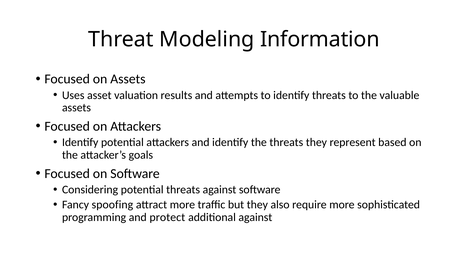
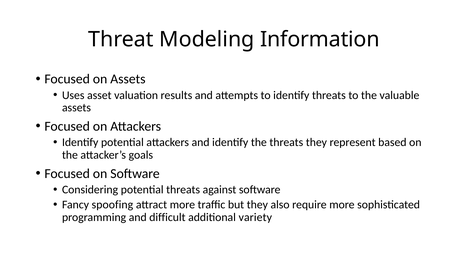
protect: protect -> difficult
additional against: against -> variety
